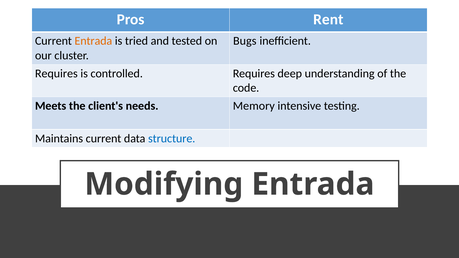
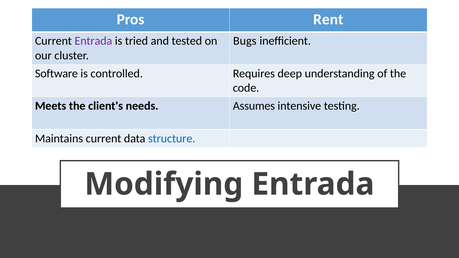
Entrada at (93, 41) colour: orange -> purple
Requires at (56, 74): Requires -> Software
Memory: Memory -> Assumes
